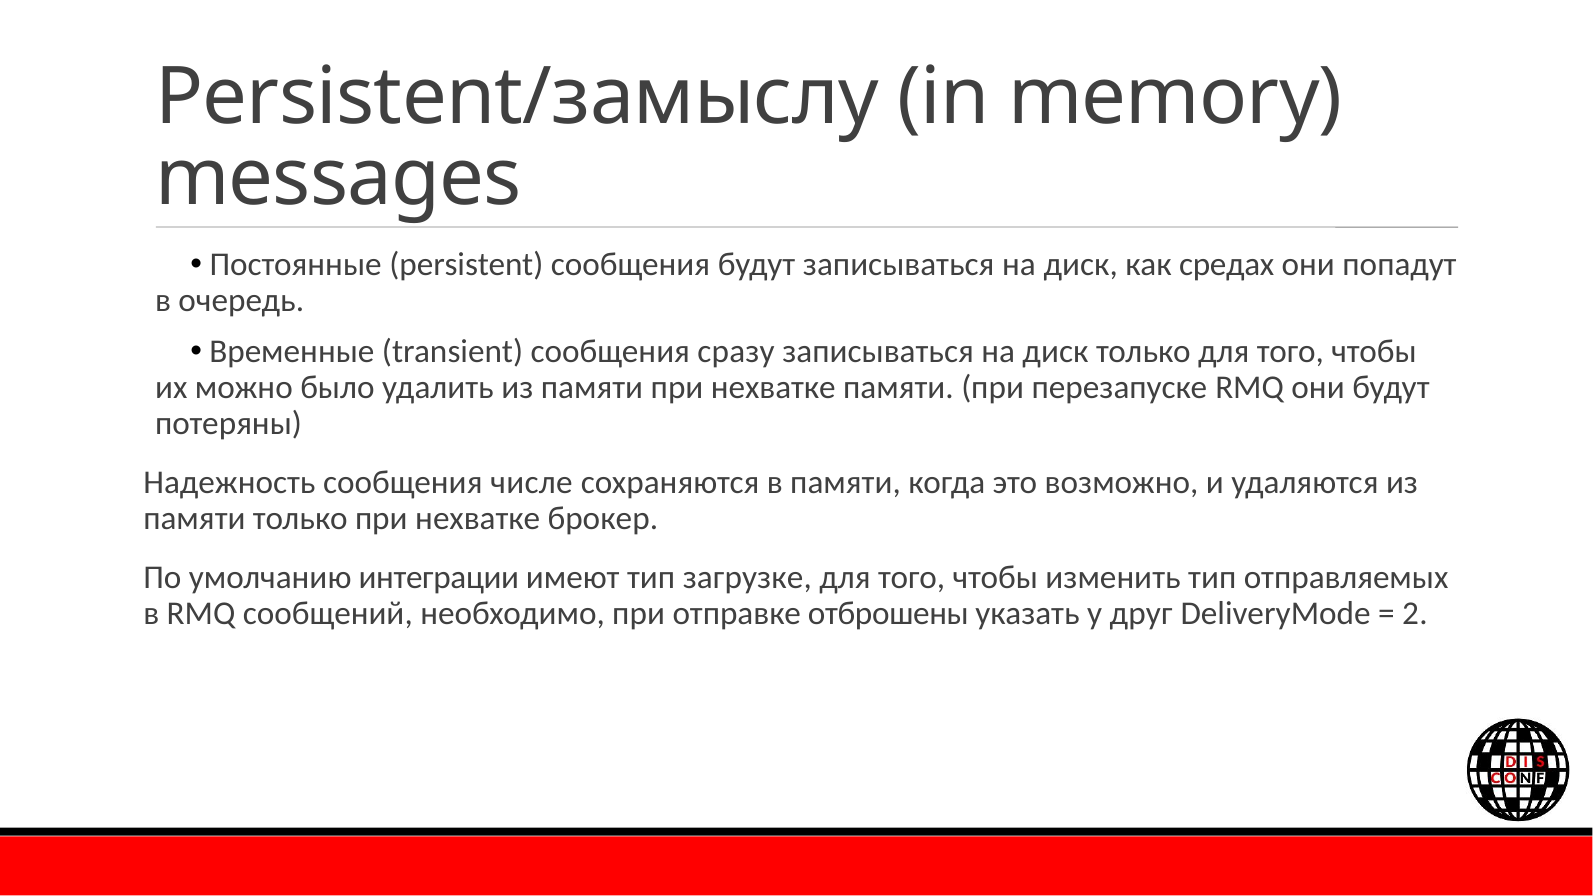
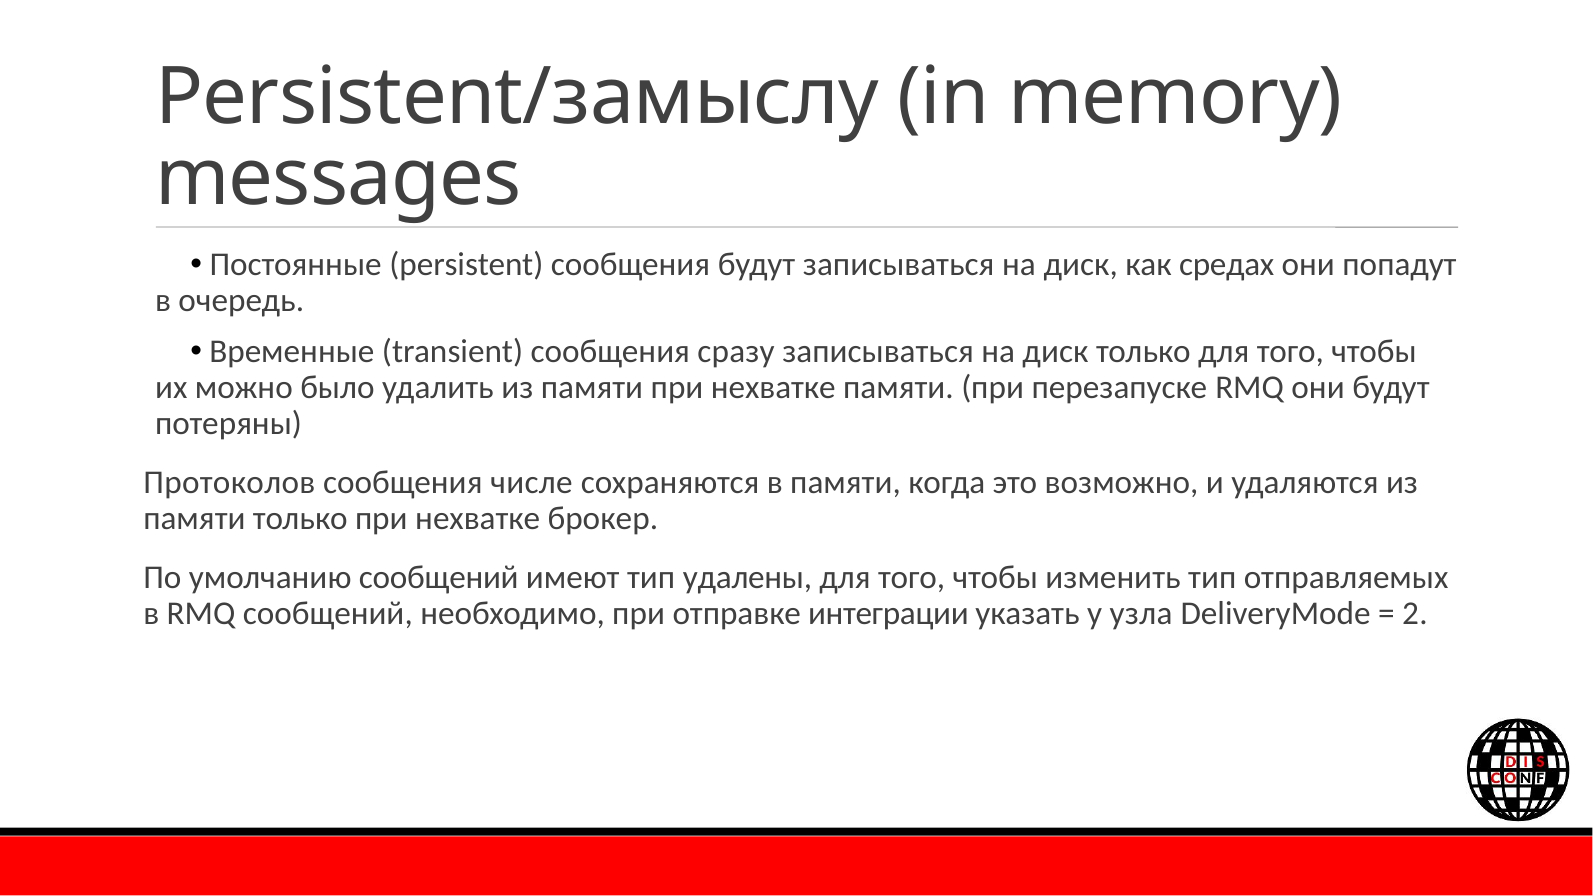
Надежность: Надежность -> Протоколов
умолчанию интеграции: интеграции -> сообщений
загрузке: загрузке -> удалены
отброшены: отброшены -> интеграции
друг: друг -> узла
